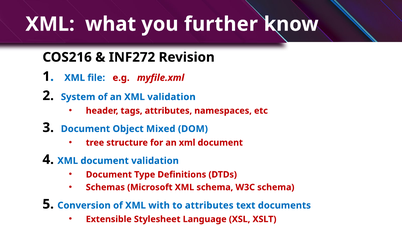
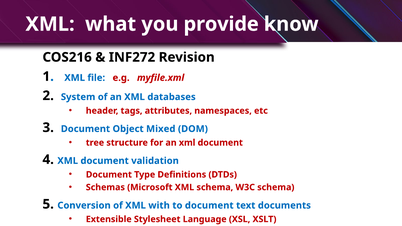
further: further -> provide
XML validation: validation -> databases
to attributes: attributes -> document
